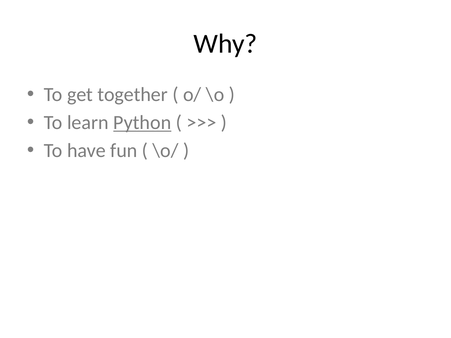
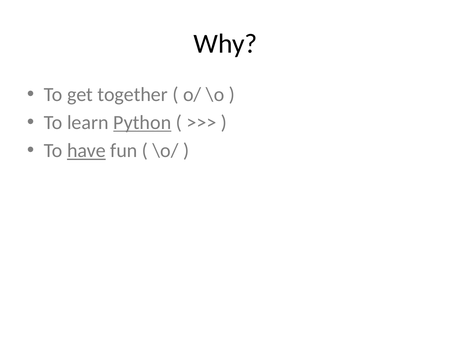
have underline: none -> present
